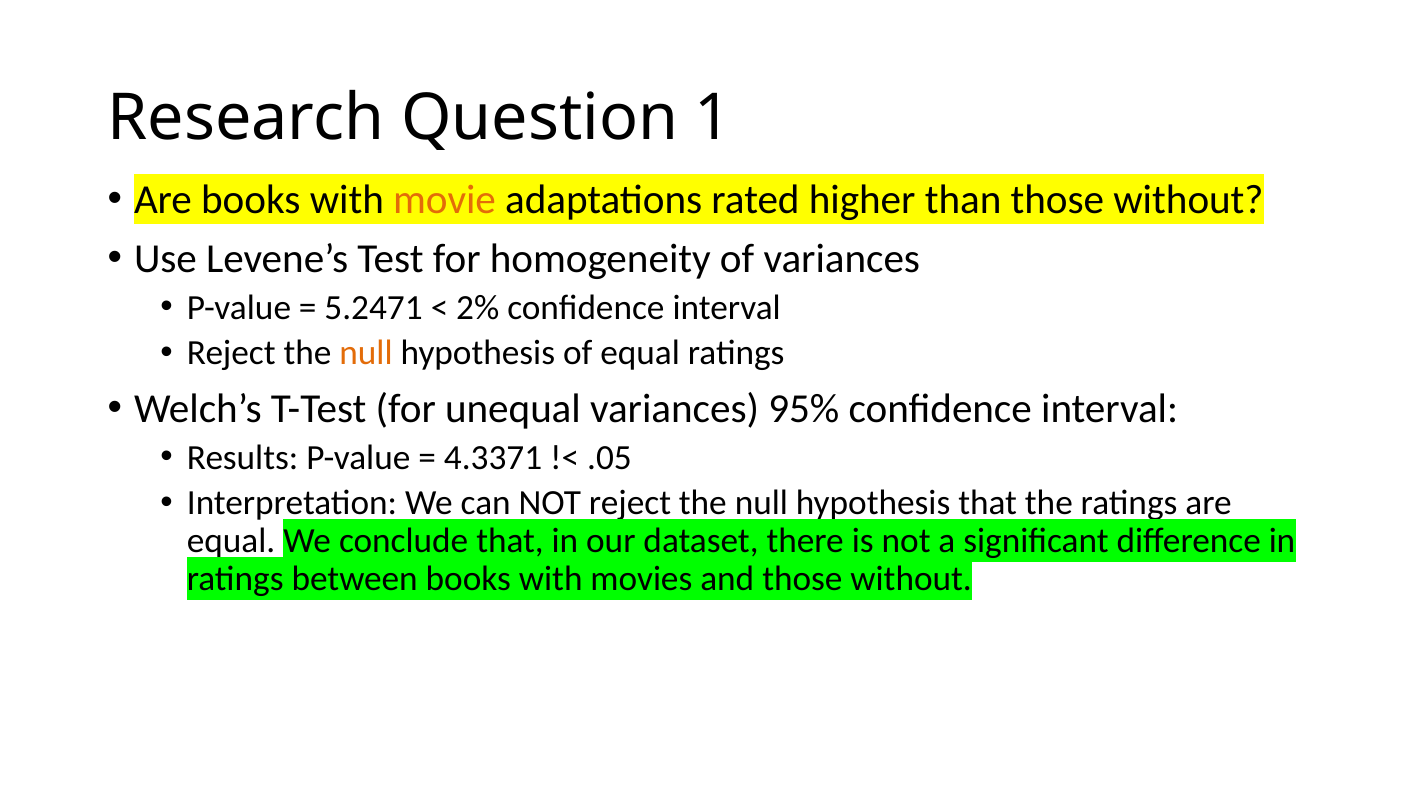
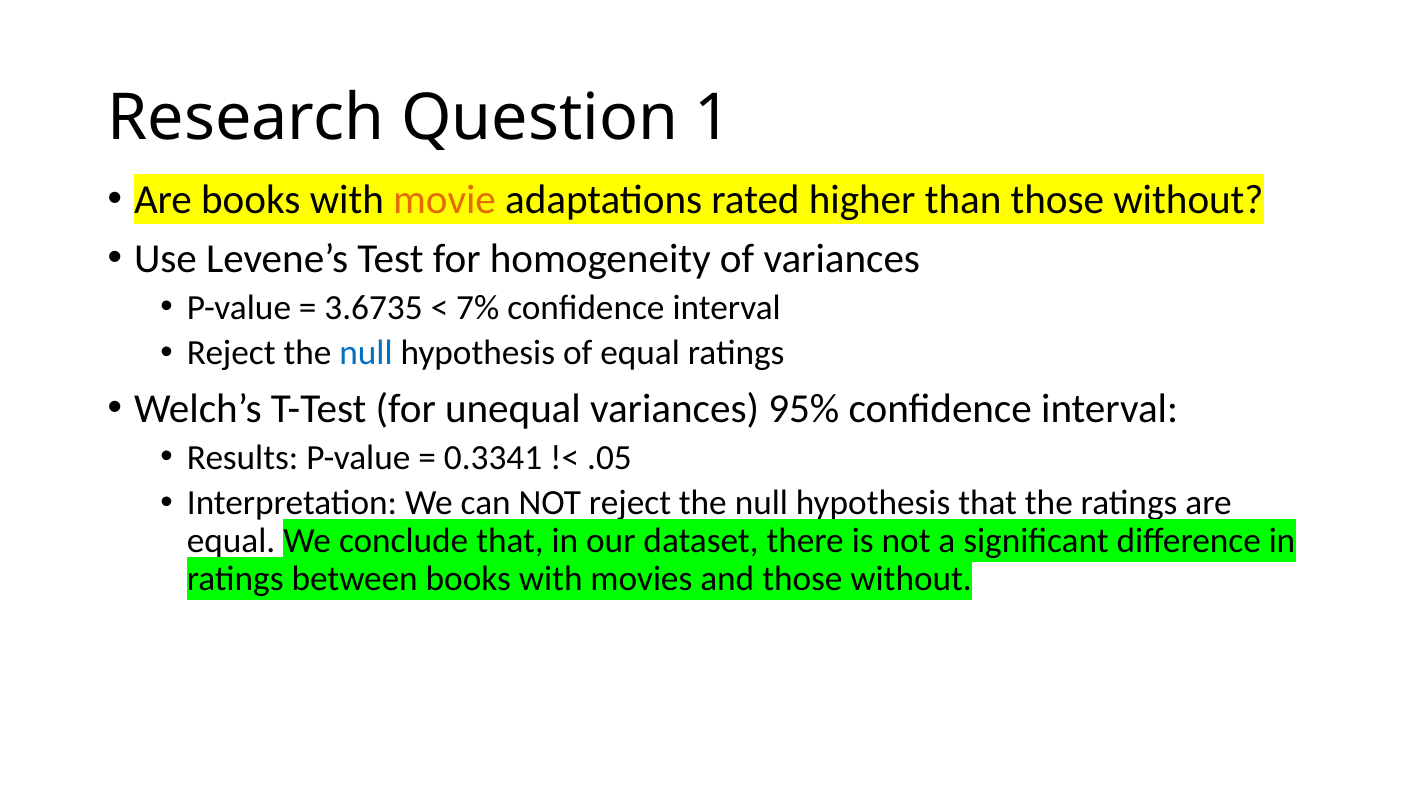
5.2471: 5.2471 -> 3.6735
2%: 2% -> 7%
null at (366, 353) colour: orange -> blue
4.3371: 4.3371 -> 0.3341
